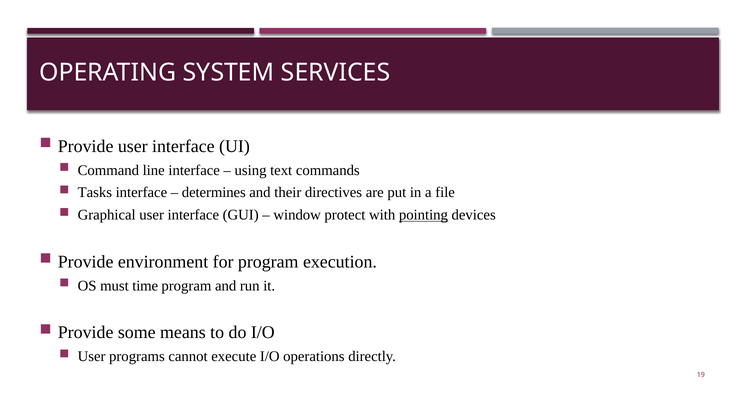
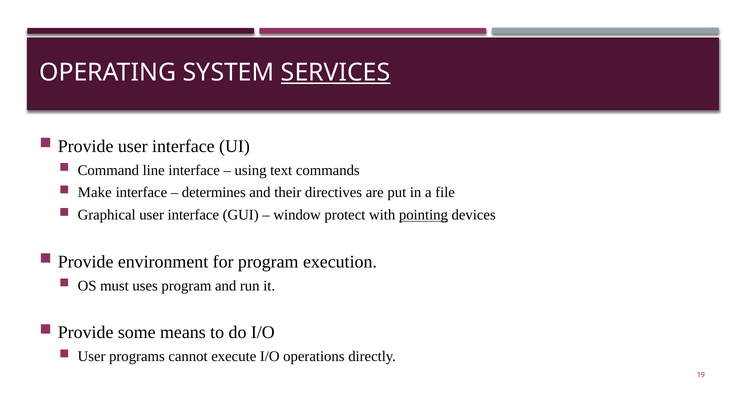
SERVICES underline: none -> present
Tasks: Tasks -> Make
time: time -> uses
